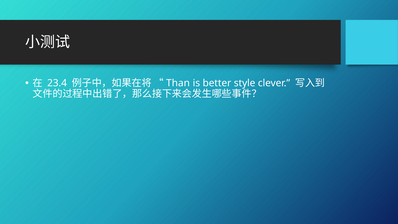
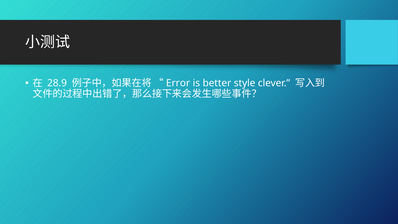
23.4: 23.4 -> 28.9
Than: Than -> Error
